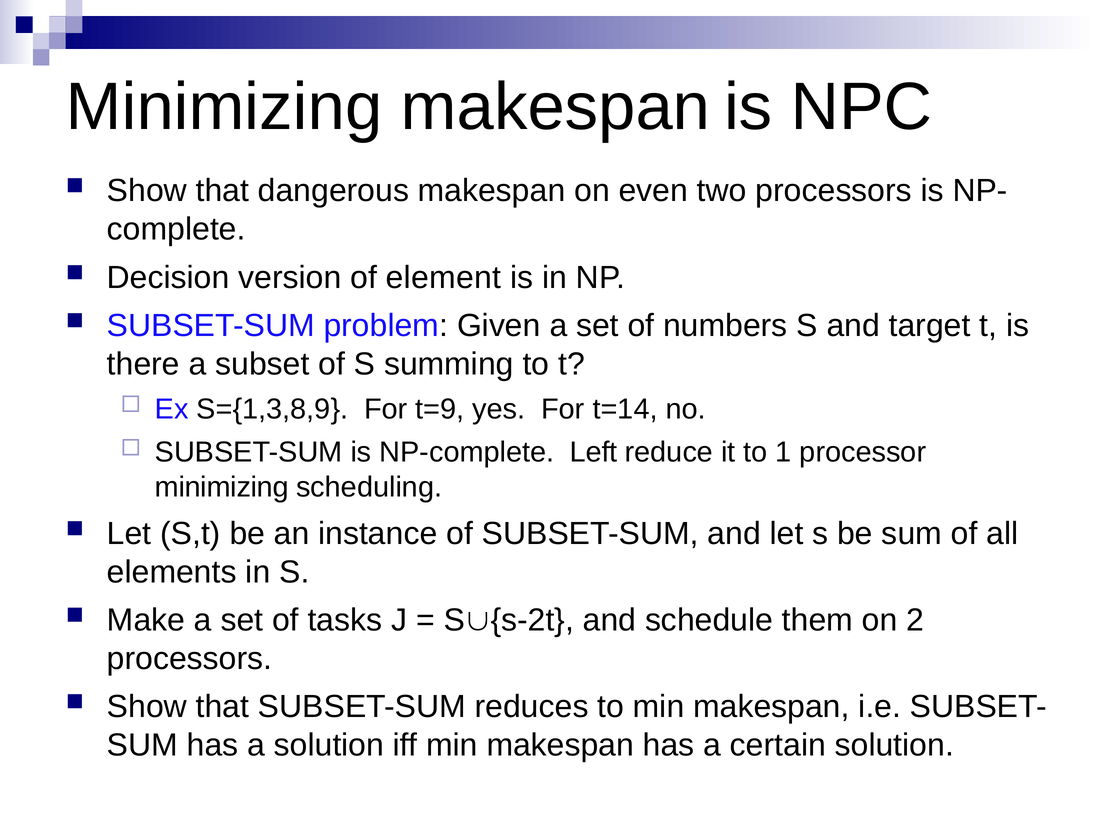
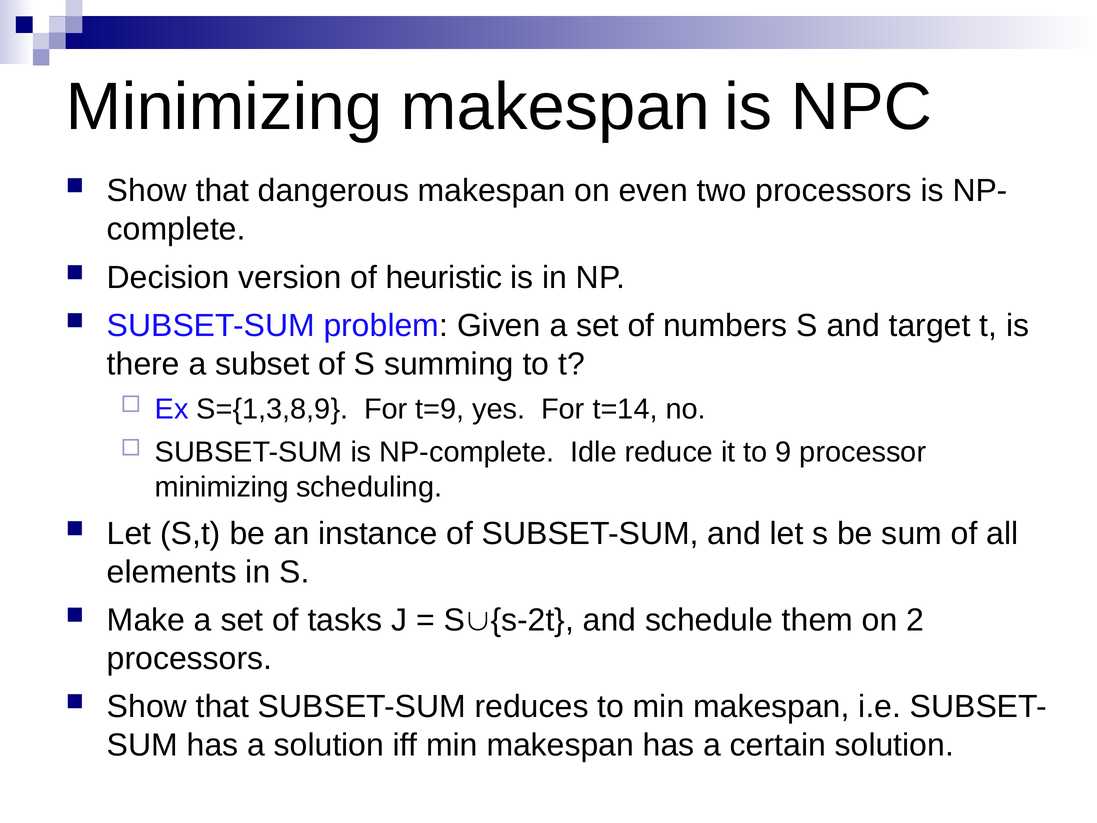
element: element -> heuristic
Left: Left -> Idle
1: 1 -> 9
